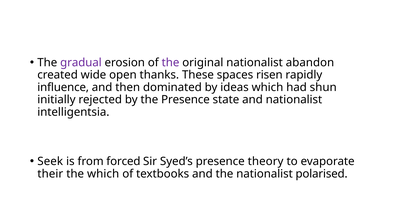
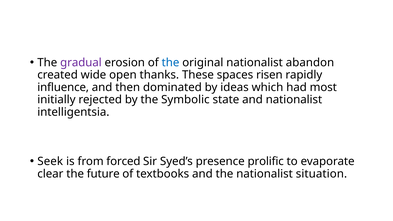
the at (171, 62) colour: purple -> blue
shun: shun -> most
the Presence: Presence -> Symbolic
theory: theory -> prolific
their: their -> clear
the which: which -> future
polarised: polarised -> situation
